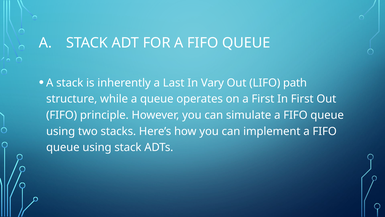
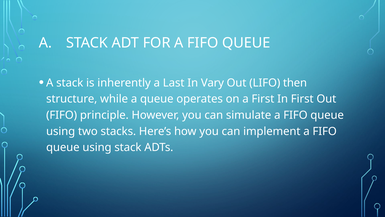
path: path -> then
